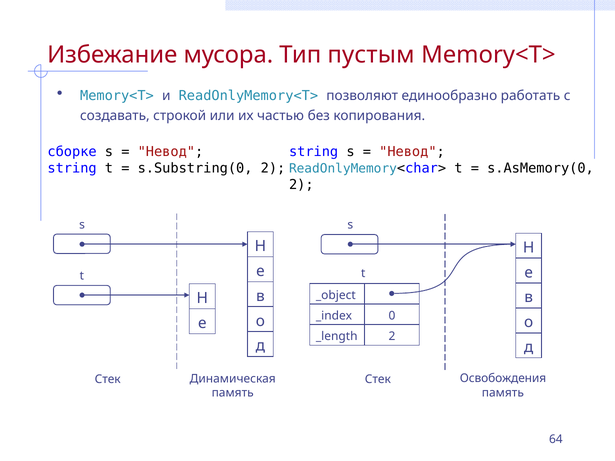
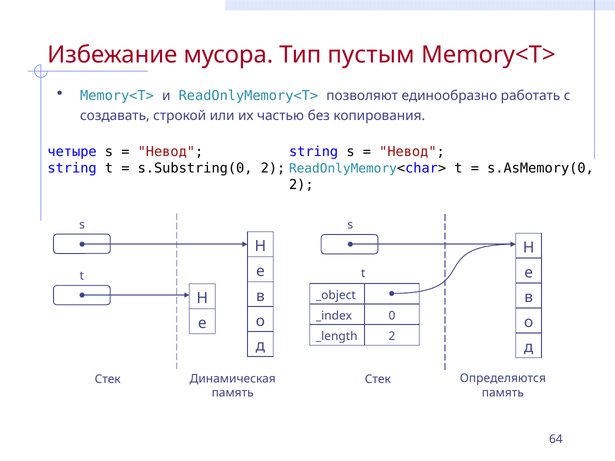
сборке: сборке -> четыре
Освобождения: Освобождения -> Определяются
